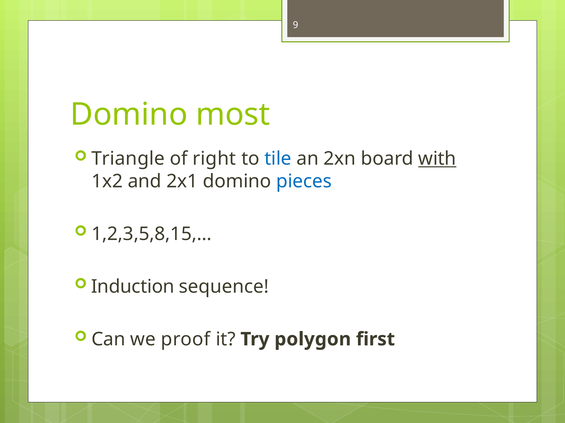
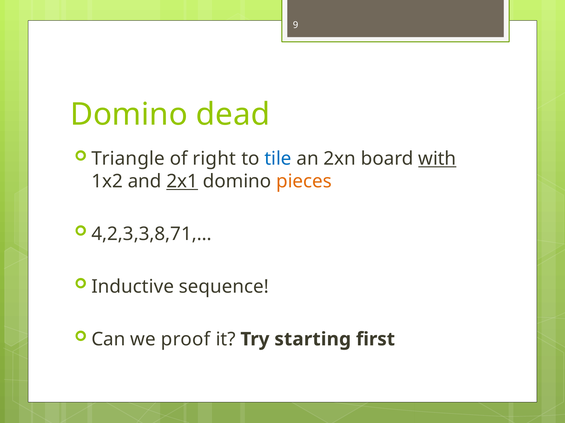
most: most -> dead
2x1 underline: none -> present
pieces colour: blue -> orange
1,2,3,5,8,15,…: 1,2,3,5,8,15,… -> 4,2,3,3,8,71,…
Induction: Induction -> Inductive
polygon: polygon -> starting
